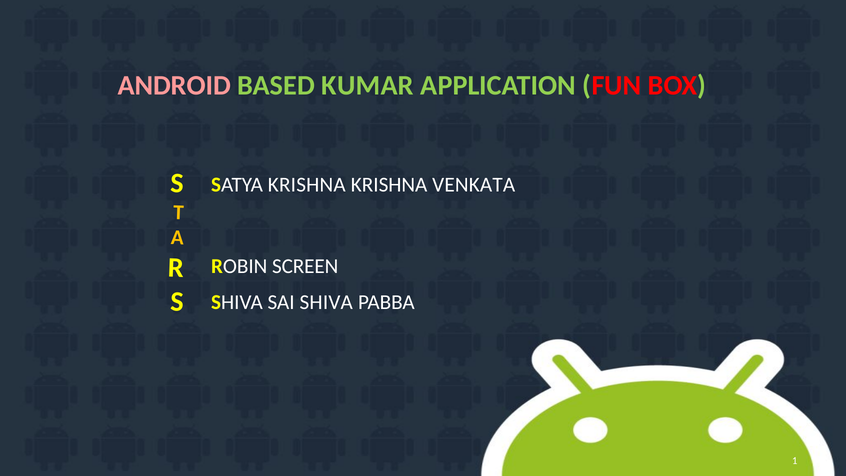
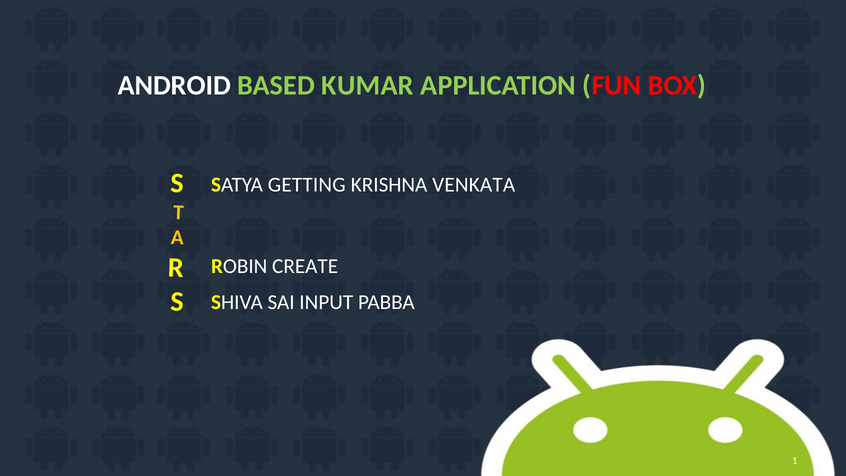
ANDROID colour: pink -> white
SATYA KRISHNA: KRISHNA -> GETTING
SCREEN: SCREEN -> CREATE
SAI SHIVA: SHIVA -> INPUT
